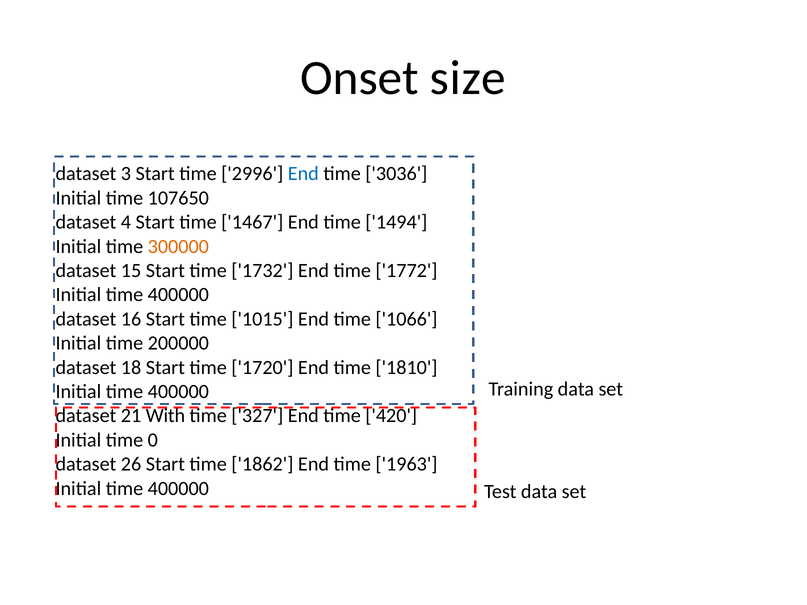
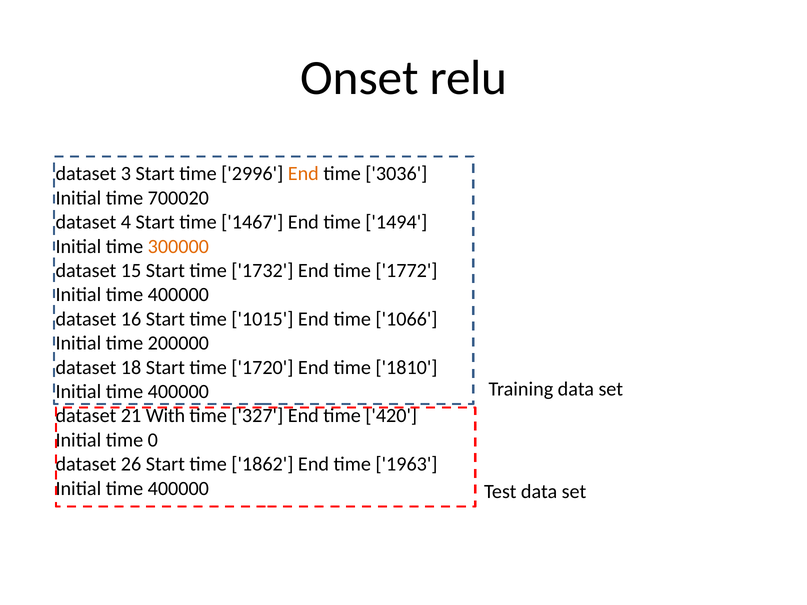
size: size -> relu
End at (303, 174) colour: blue -> orange
107650: 107650 -> 700020
